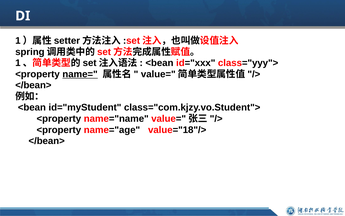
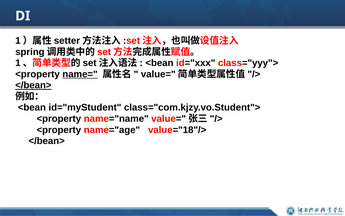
</bean> at (33, 85) underline: none -> present
